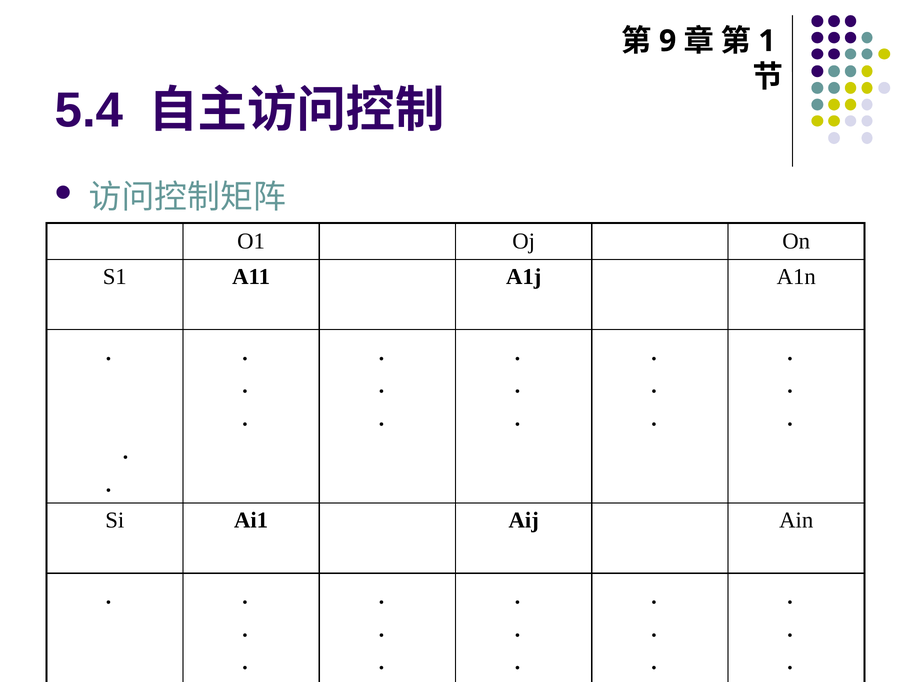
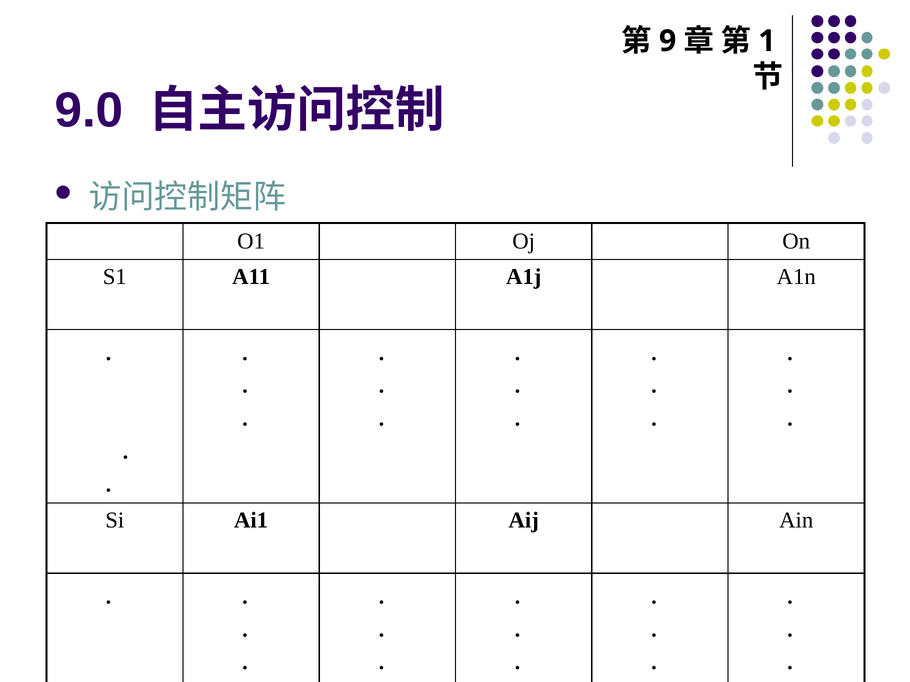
5.4: 5.4 -> 9.0
